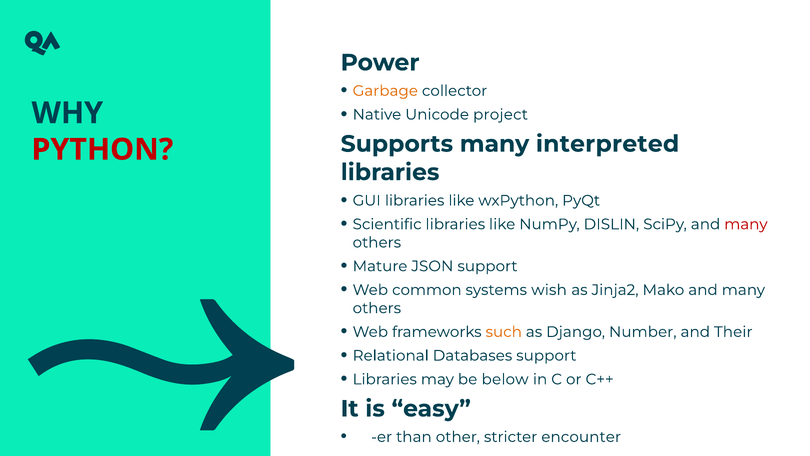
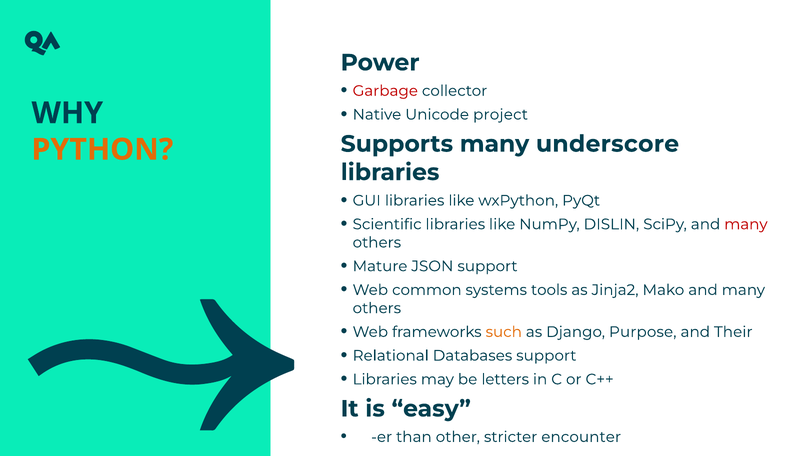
Garbage colour: orange -> red
interpreted: interpreted -> underscore
PYTHON colour: red -> orange
wish: wish -> tools
Number: Number -> Purpose
below: below -> letters
